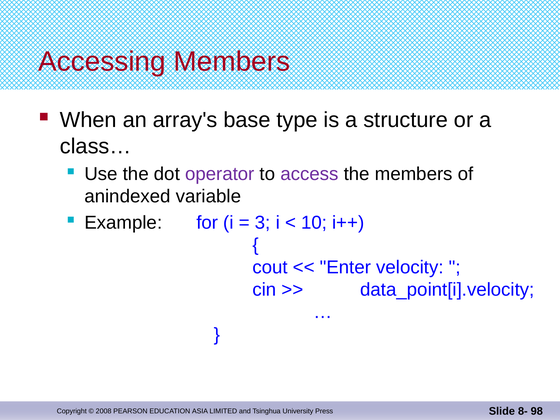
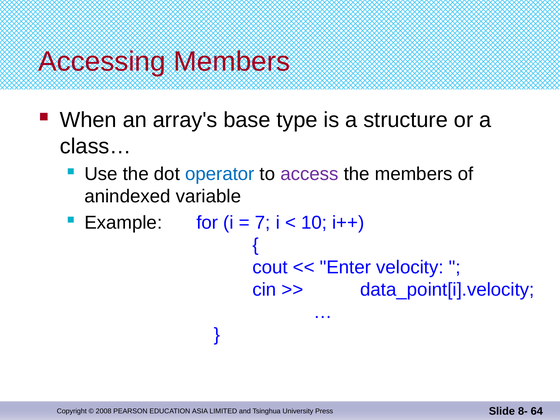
operator colour: purple -> blue
3: 3 -> 7
98: 98 -> 64
